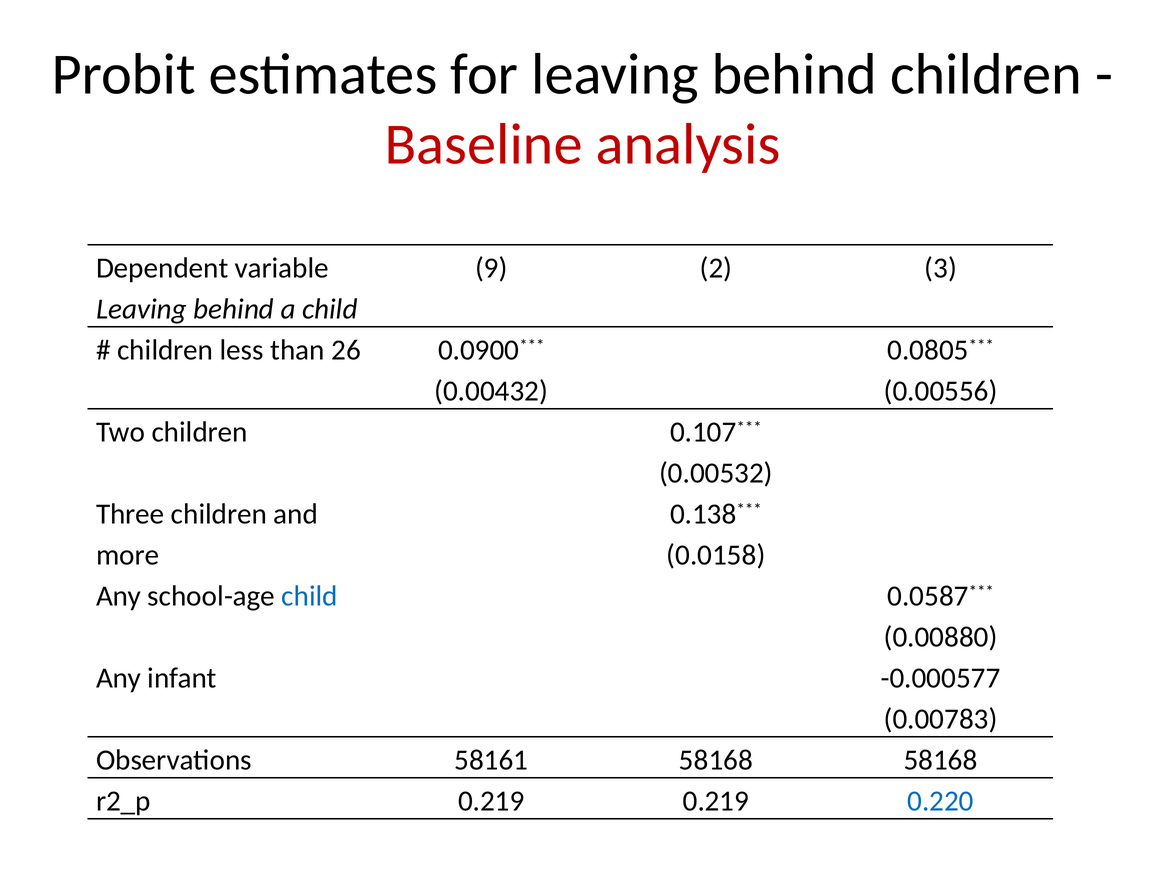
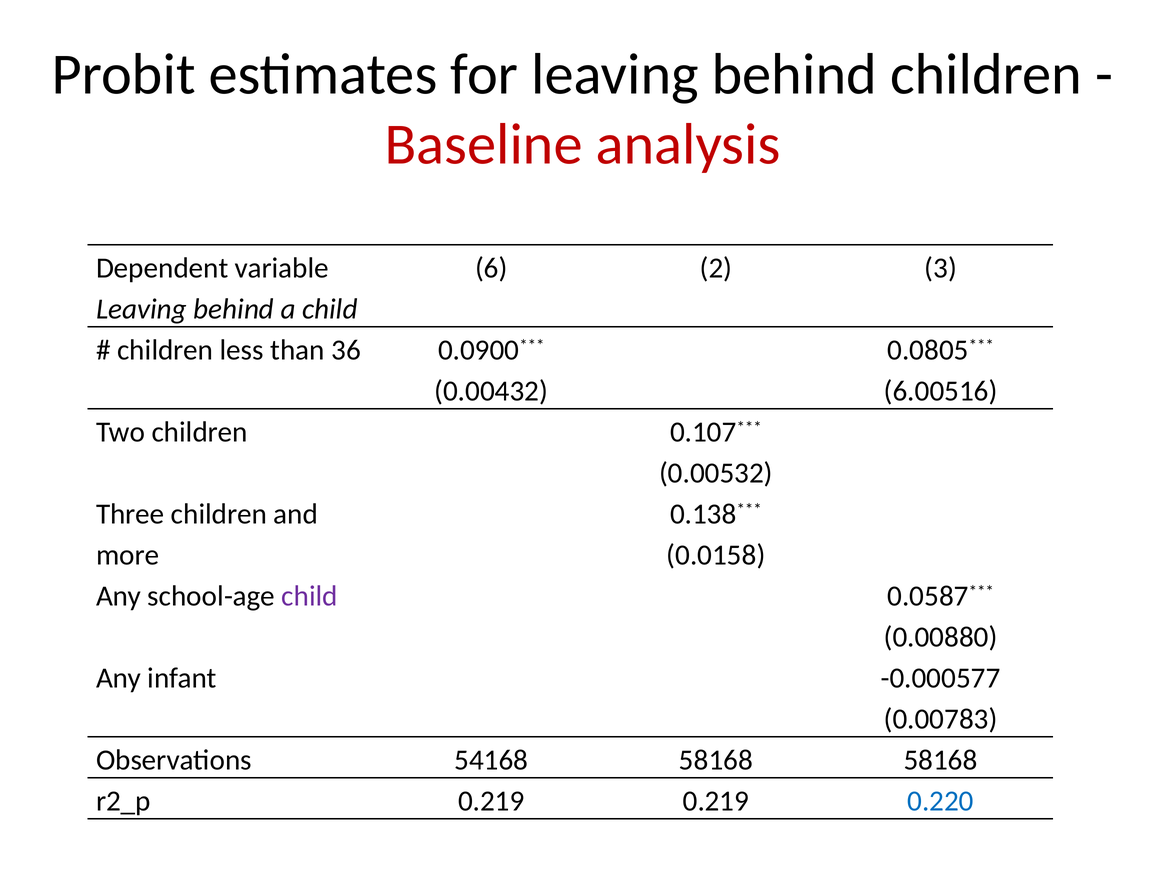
9: 9 -> 6
26: 26 -> 36
0.00556: 0.00556 -> 6.00516
child at (310, 596) colour: blue -> purple
58161: 58161 -> 54168
